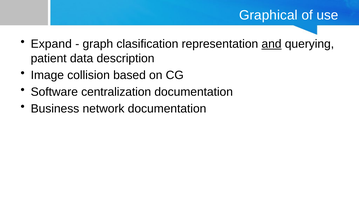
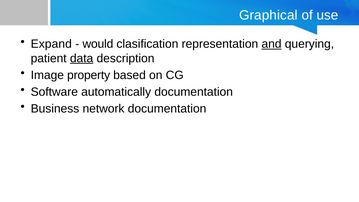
graph: graph -> would
data underline: none -> present
collision: collision -> property
centralization: centralization -> automatically
